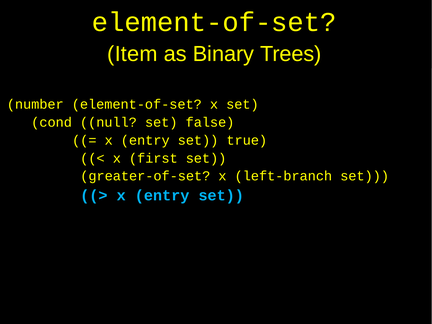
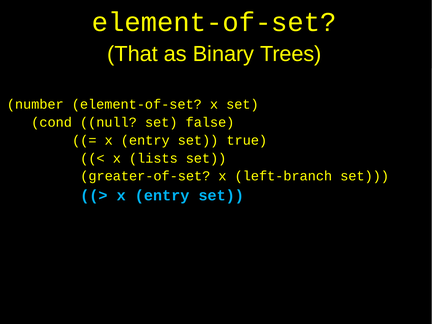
Item: Item -> That
first: first -> lists
